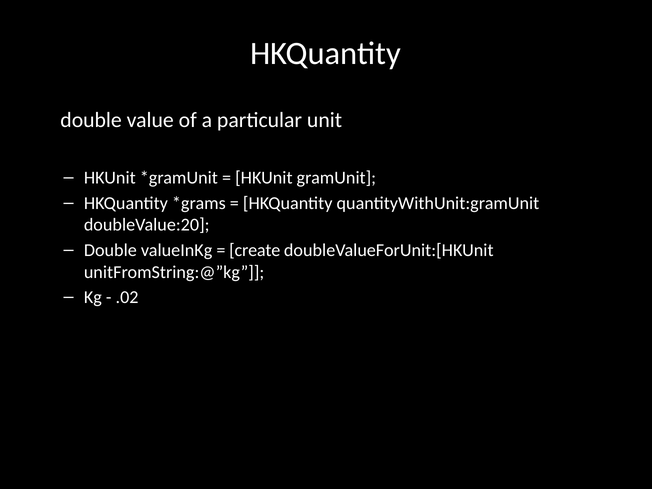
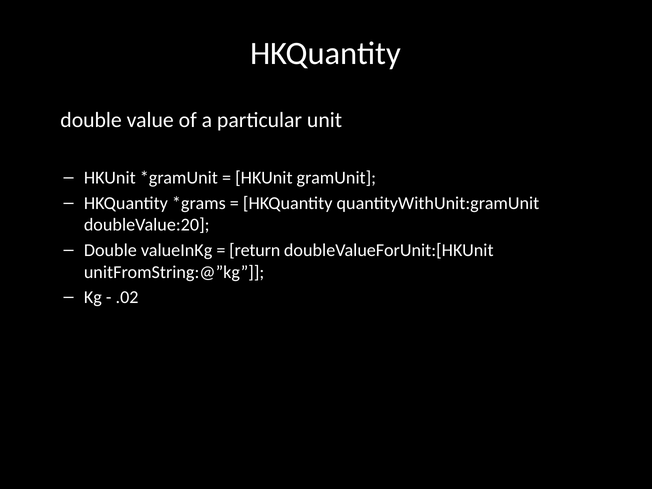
create: create -> return
